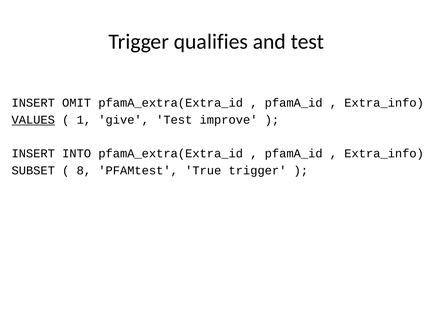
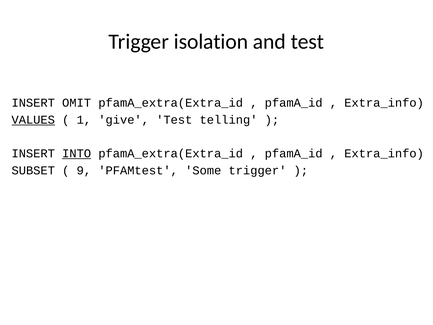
qualifies: qualifies -> isolation
improve: improve -> telling
INTO underline: none -> present
8: 8 -> 9
True: True -> Some
